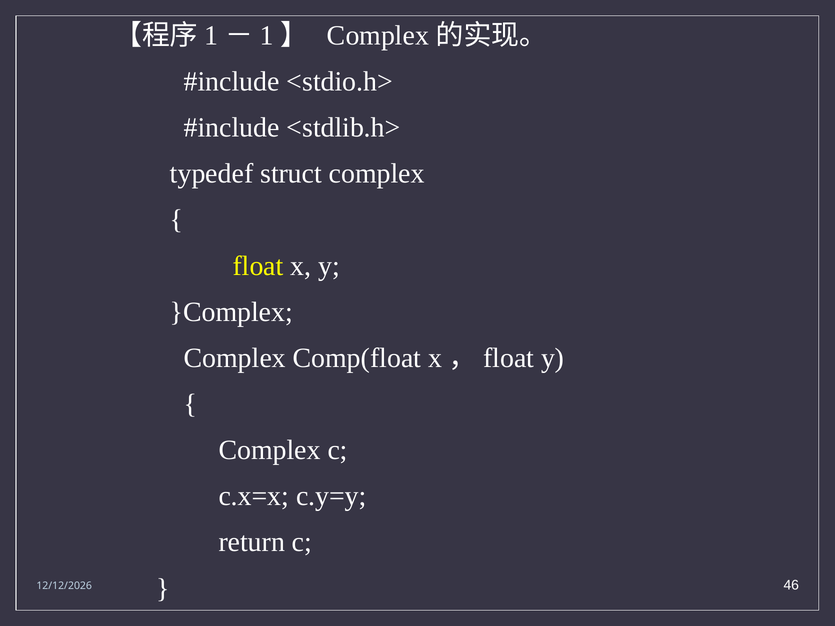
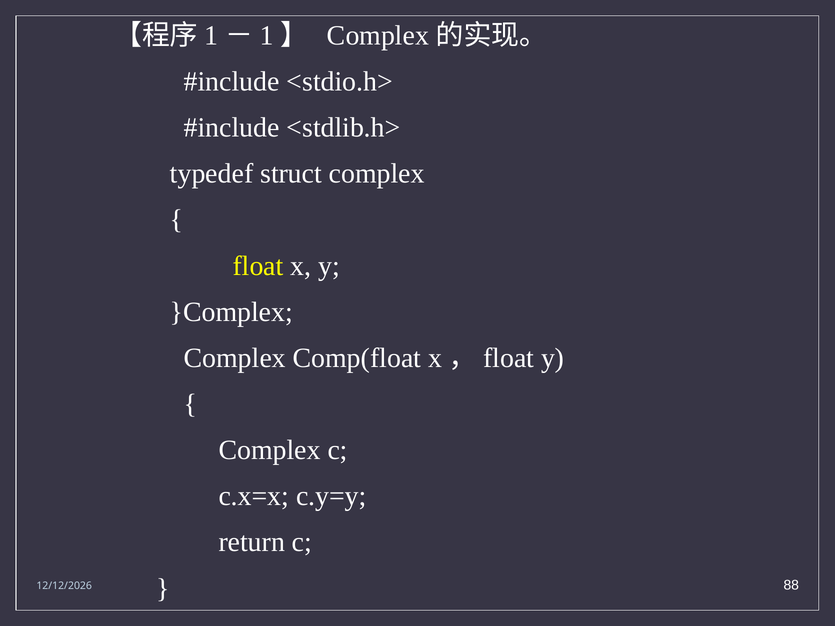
46: 46 -> 88
